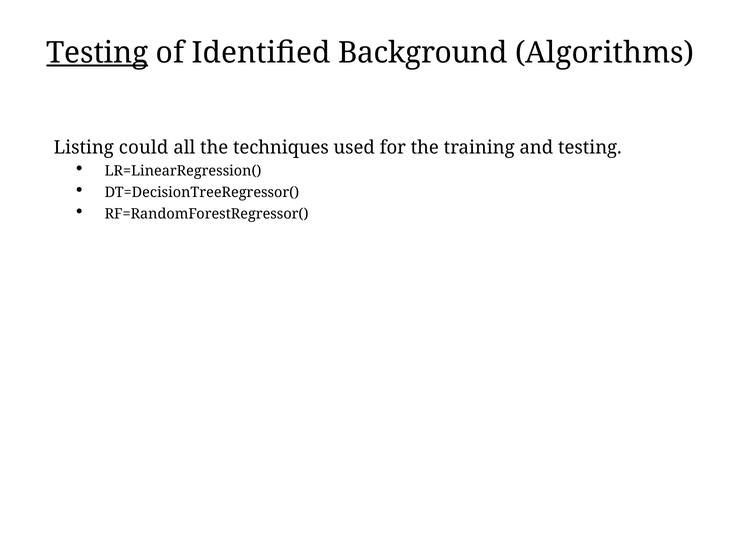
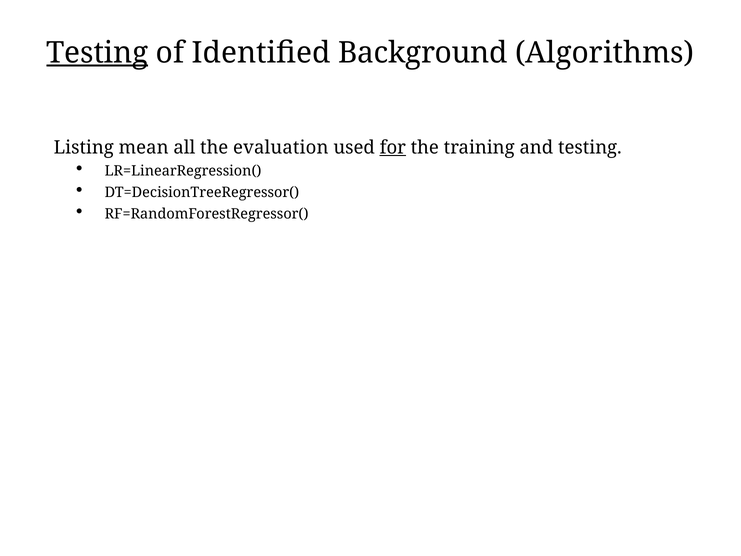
could: could -> mean
techniques: techniques -> evaluation
for underline: none -> present
